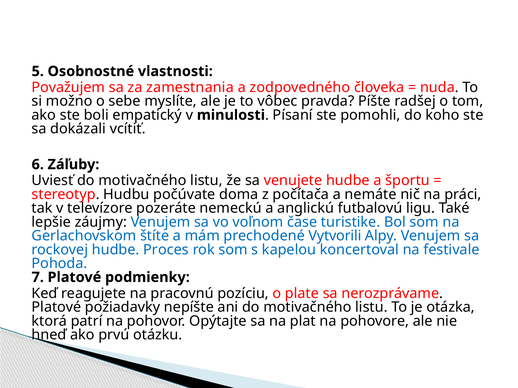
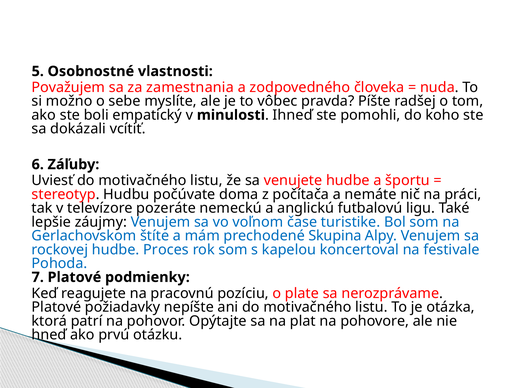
Písaní: Písaní -> Ihneď
Vytvorili: Vytvorili -> Skupina
